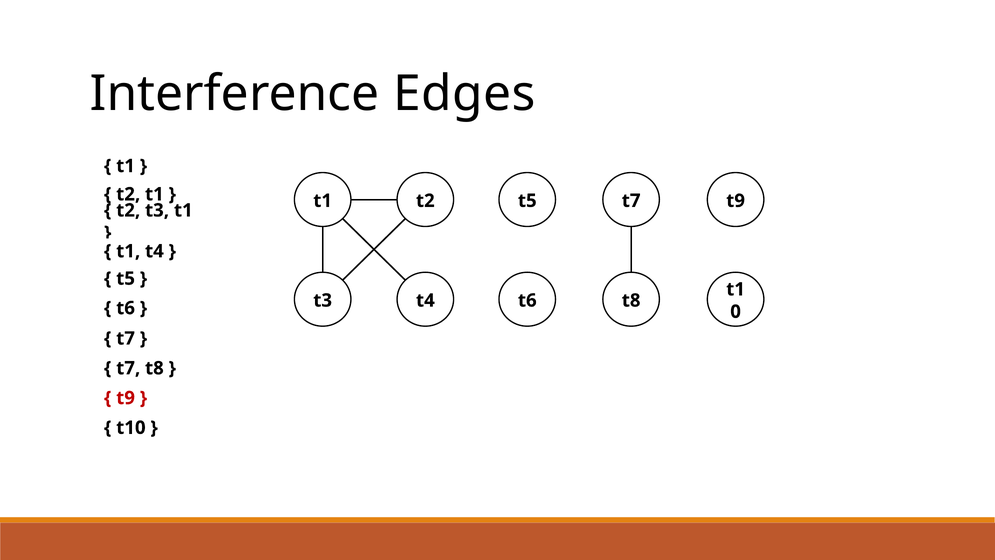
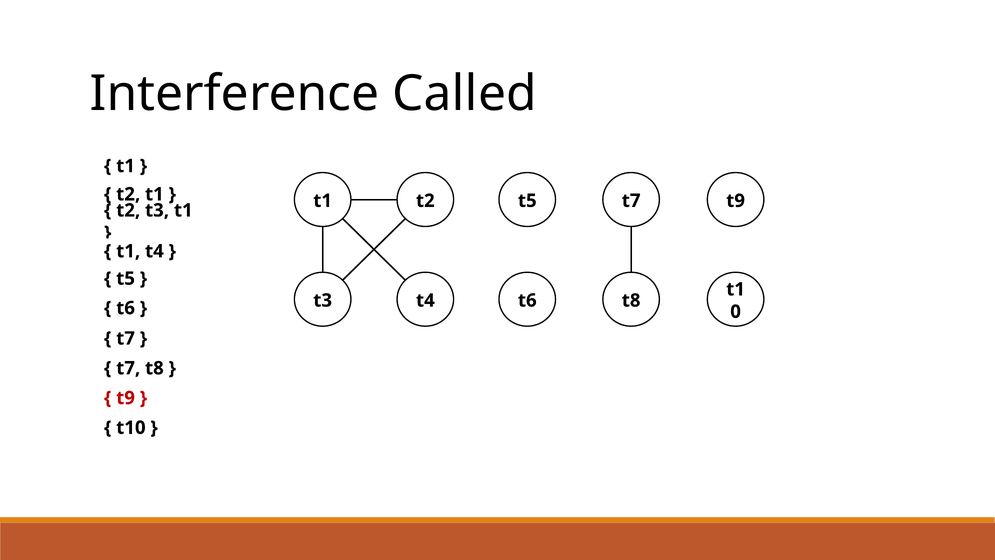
Edges: Edges -> Called
